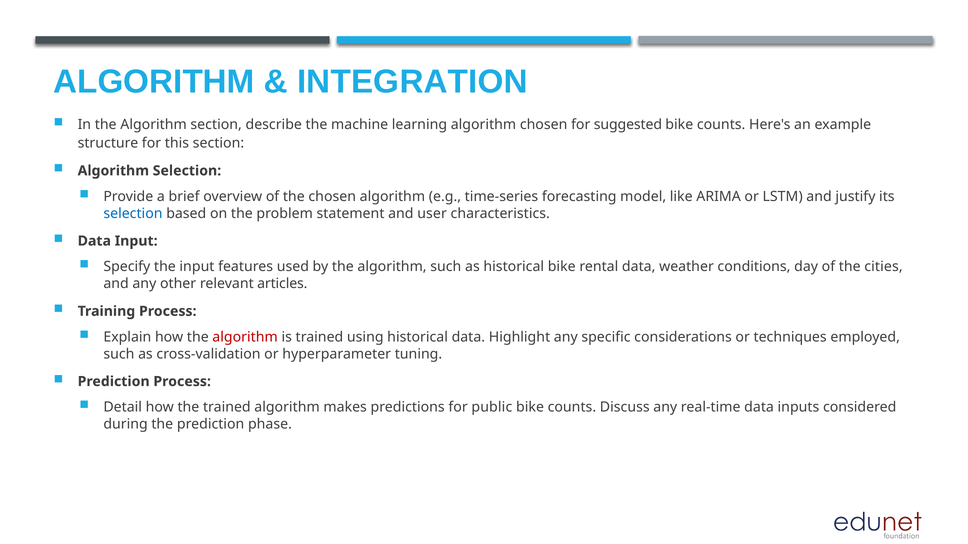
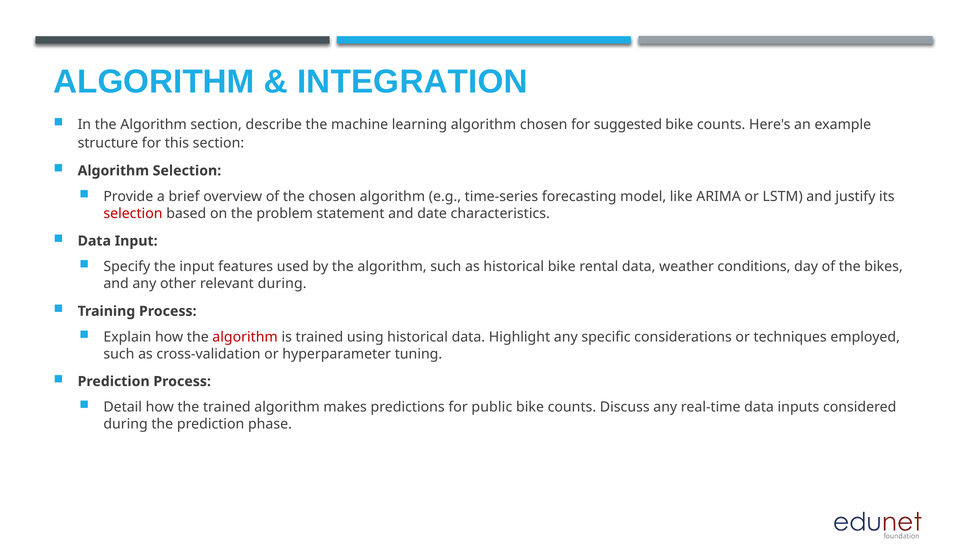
selection at (133, 214) colour: blue -> red
user: user -> date
cities: cities -> bikes
relevant articles: articles -> during
